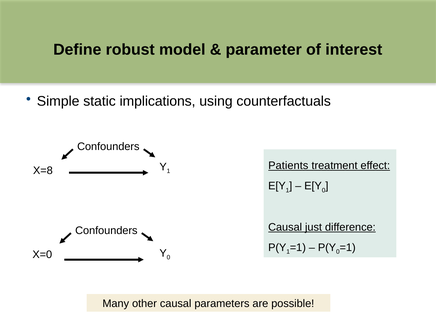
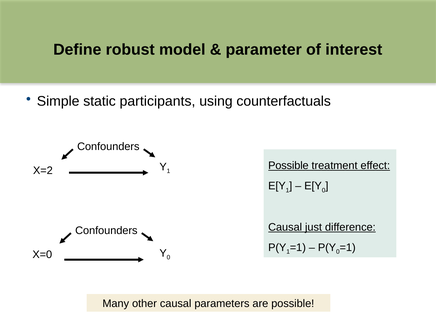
implications: implications -> participants
Patients at (288, 166): Patients -> Possible
X=8: X=8 -> X=2
